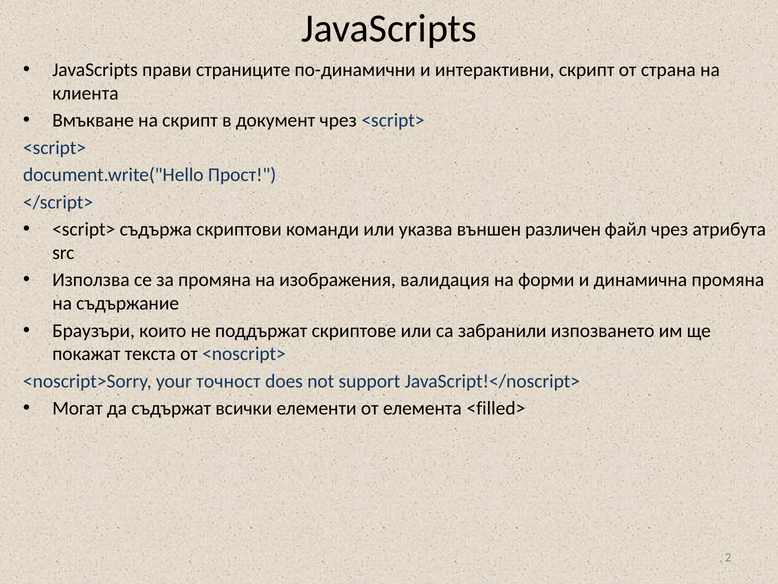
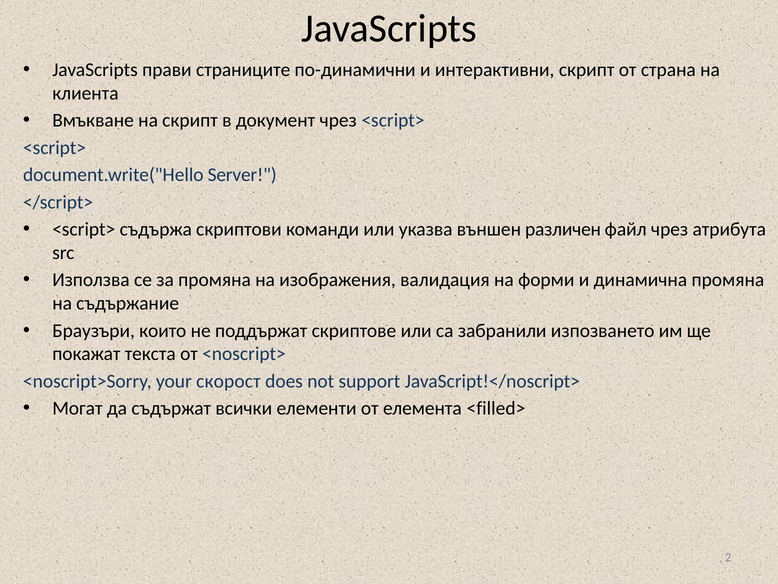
Прост: Прост -> Server
точност: точност -> скорост
